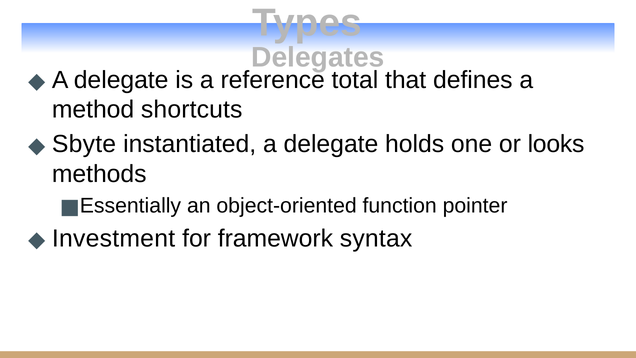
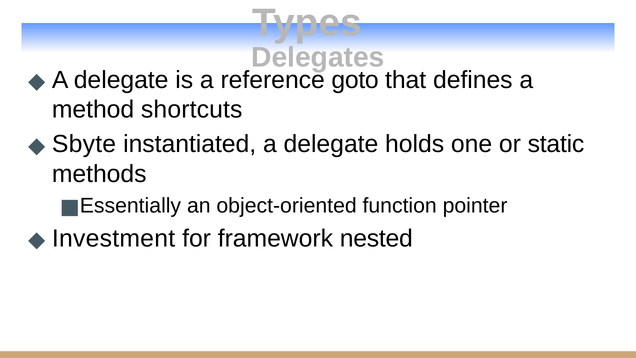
total: total -> goto
looks: looks -> static
syntax: syntax -> nested
